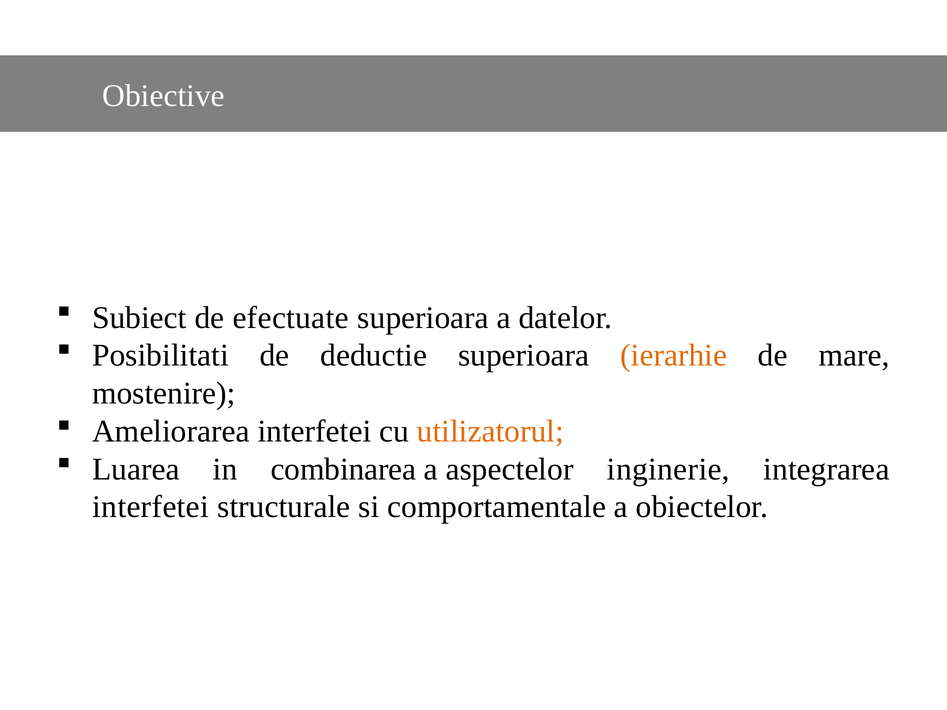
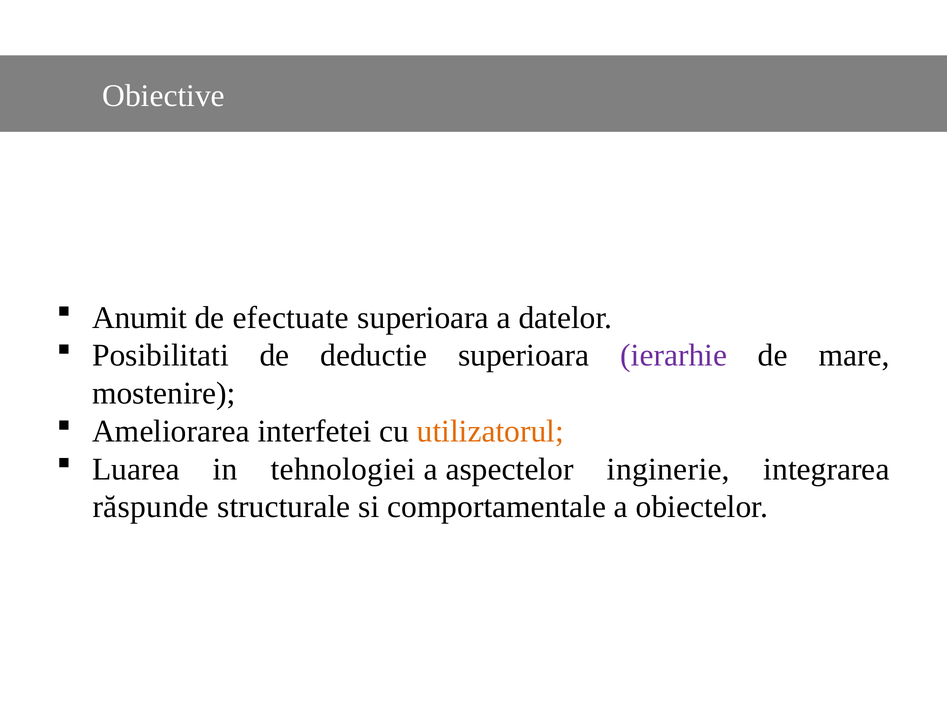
Subiect: Subiect -> Anumit
ierarhie colour: orange -> purple
combinarea: combinarea -> tehnologiei
interfetei at (151, 507): interfetei -> răspunde
